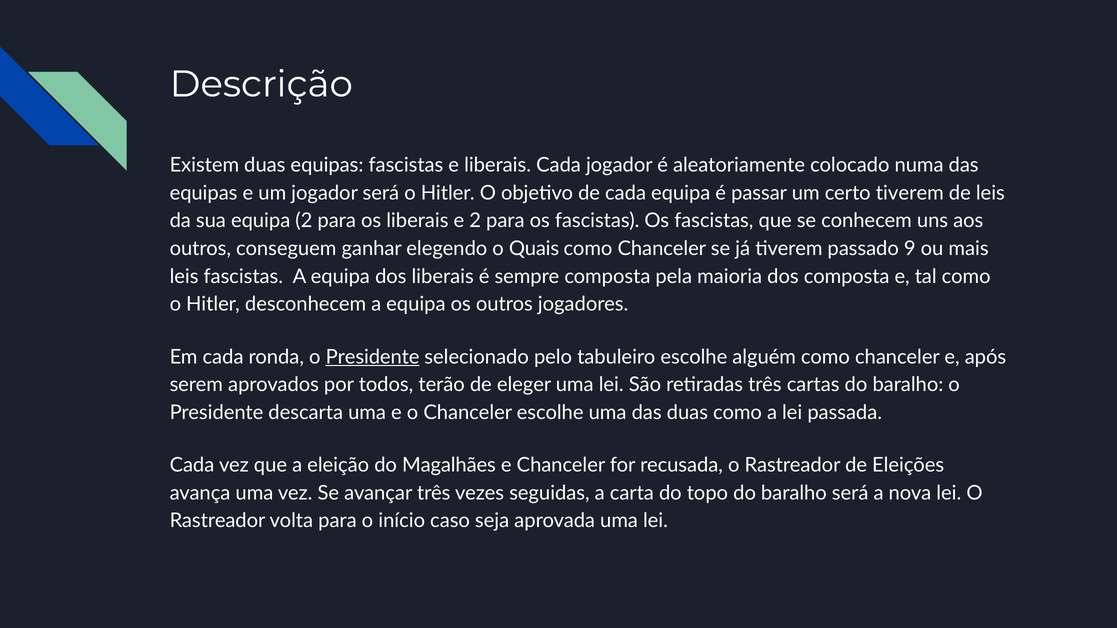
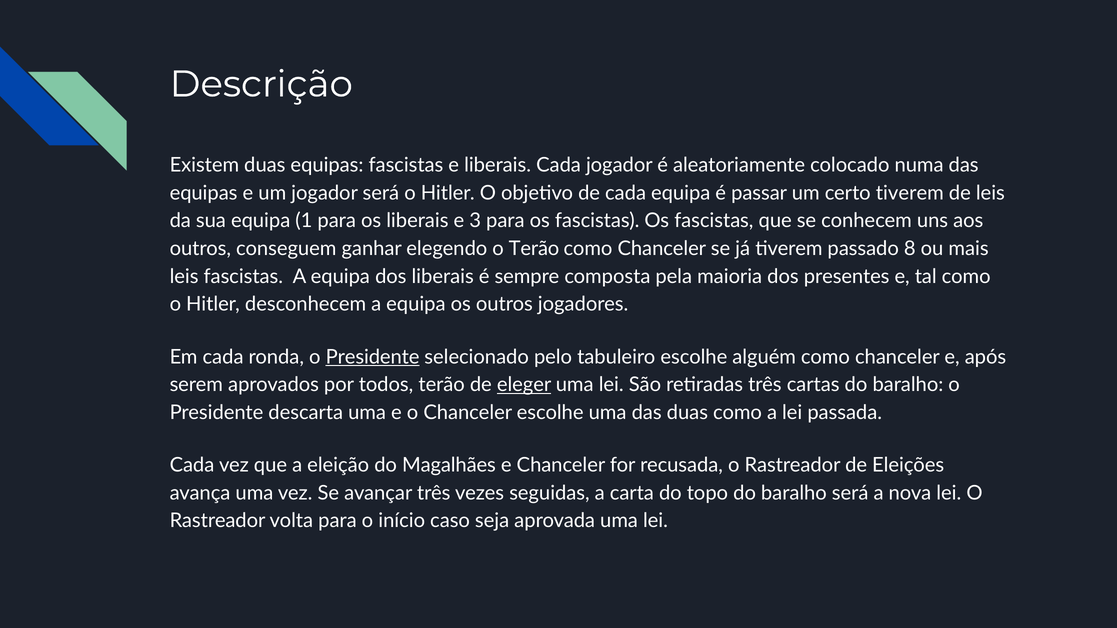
equipa 2: 2 -> 1
e 2: 2 -> 3
o Quais: Quais -> Terão
9: 9 -> 8
dos composta: composta -> presentes
eleger underline: none -> present
